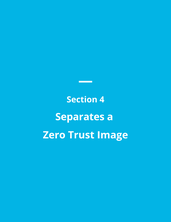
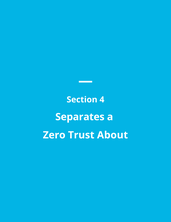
Image: Image -> About
